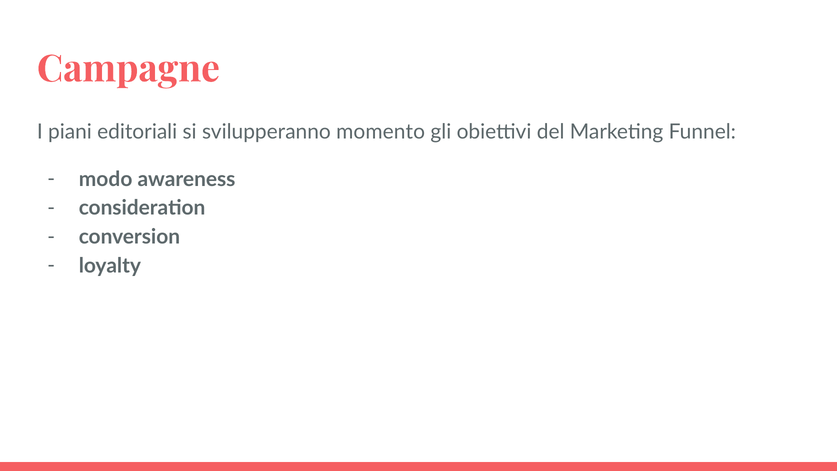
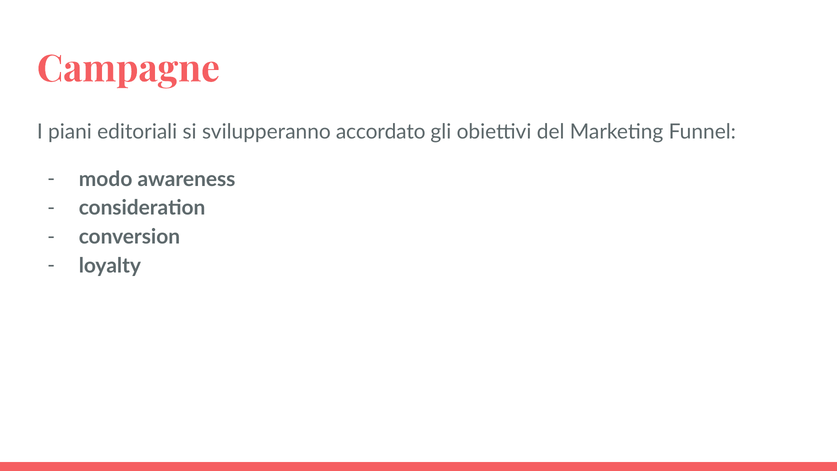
momento: momento -> accordato
